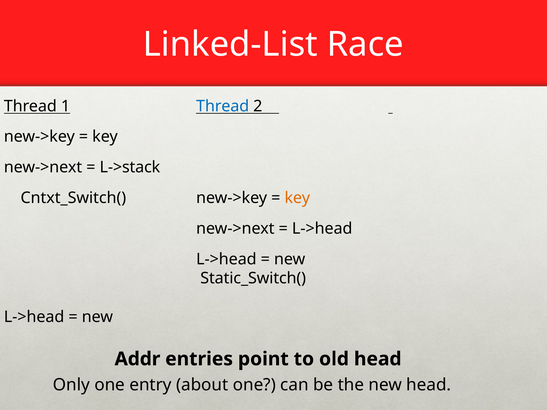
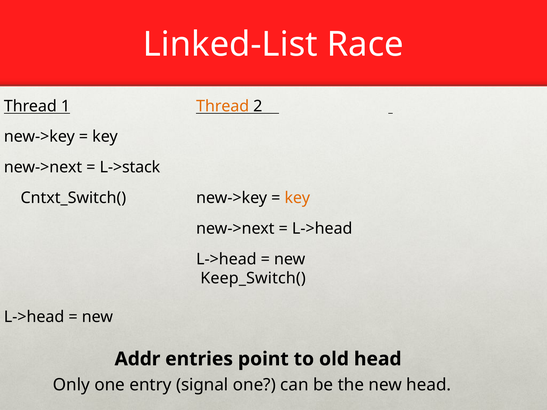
Thread at (223, 106) colour: blue -> orange
Static_Switch(: Static_Switch( -> Keep_Switch(
about: about -> signal
